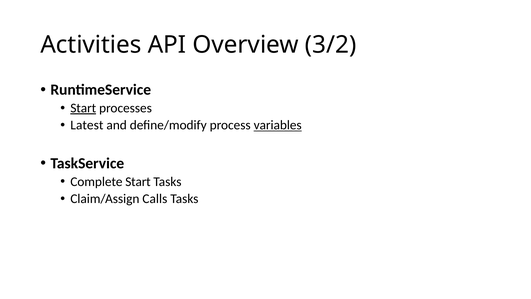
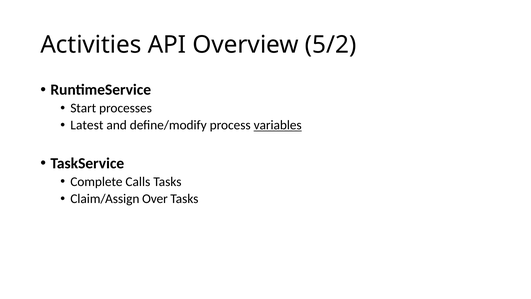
3/2: 3/2 -> 5/2
Start at (83, 108) underline: present -> none
Complete Start: Start -> Calls
Calls: Calls -> Over
